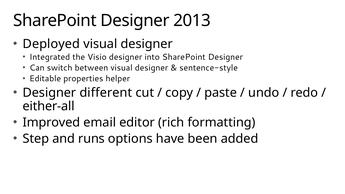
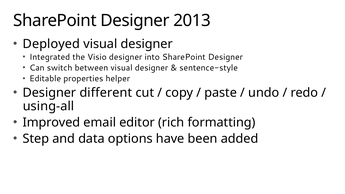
either-all: either-all -> using-all
runs: runs -> data
